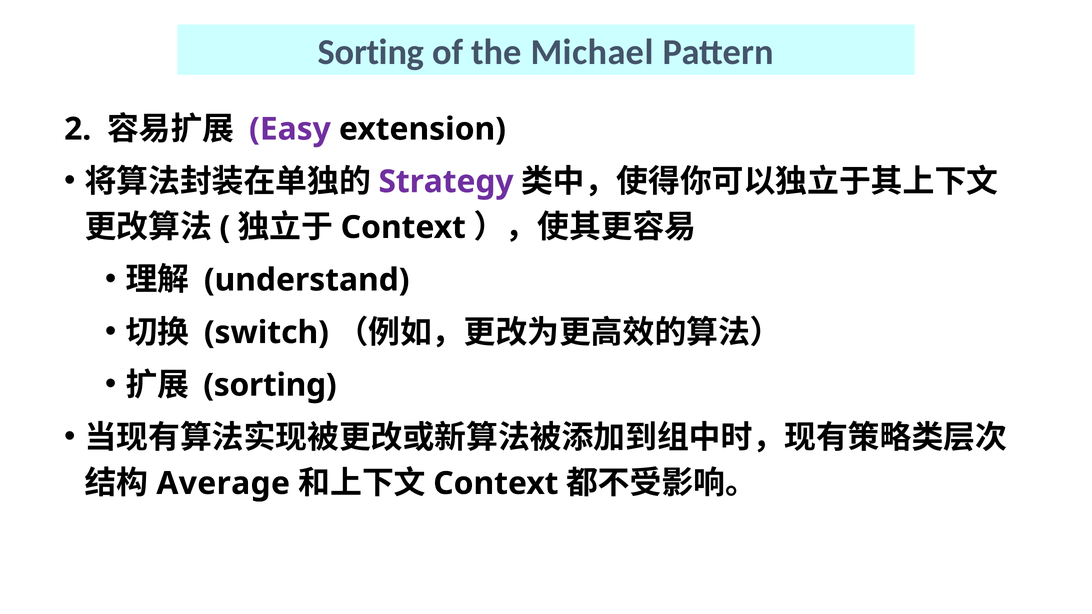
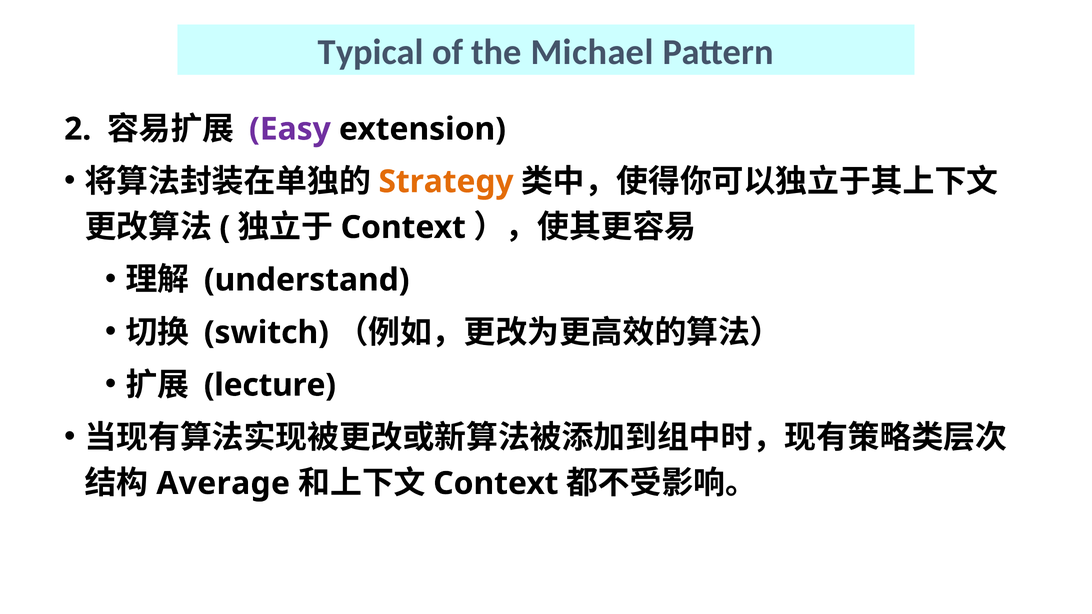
Sorting at (371, 52): Sorting -> Typical
Strategy colour: purple -> orange
sorting at (270, 385): sorting -> lecture
